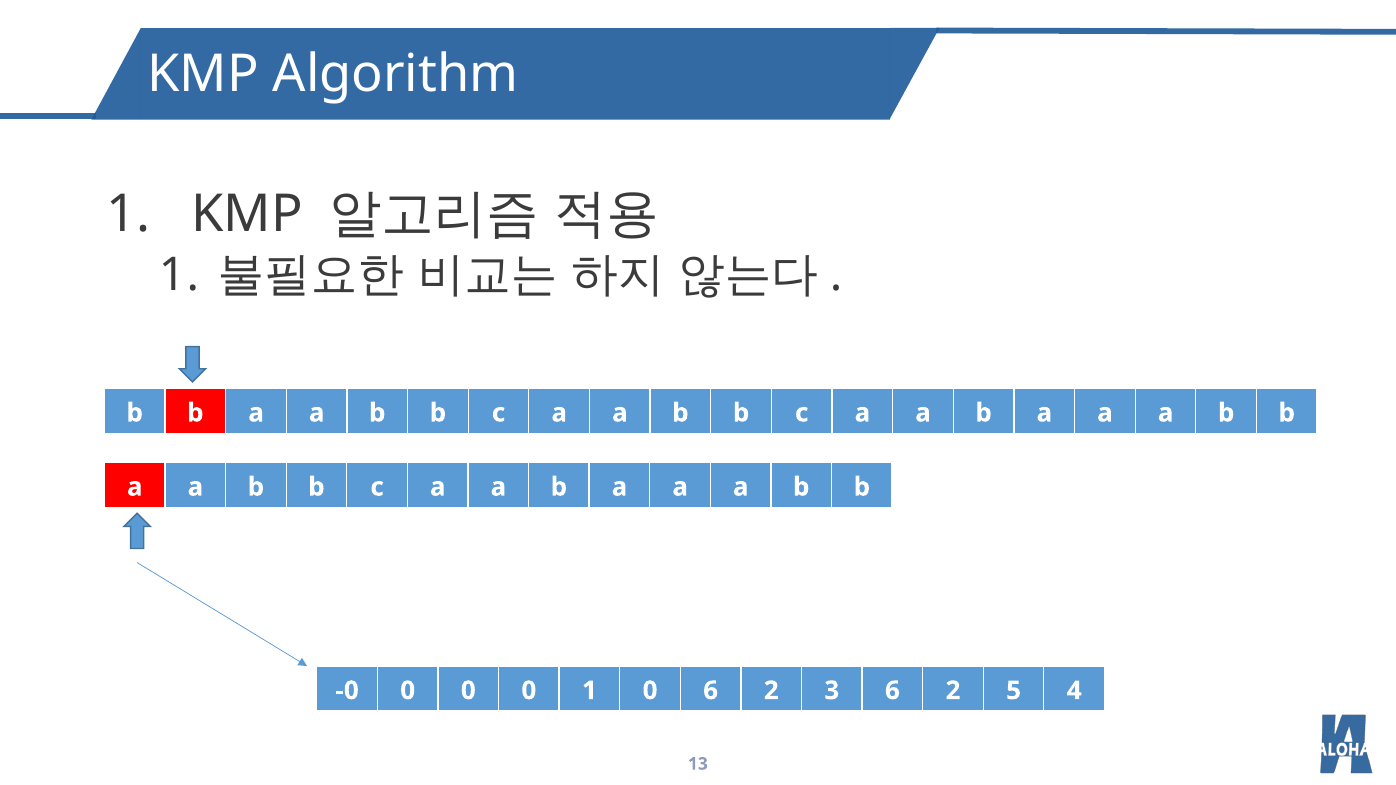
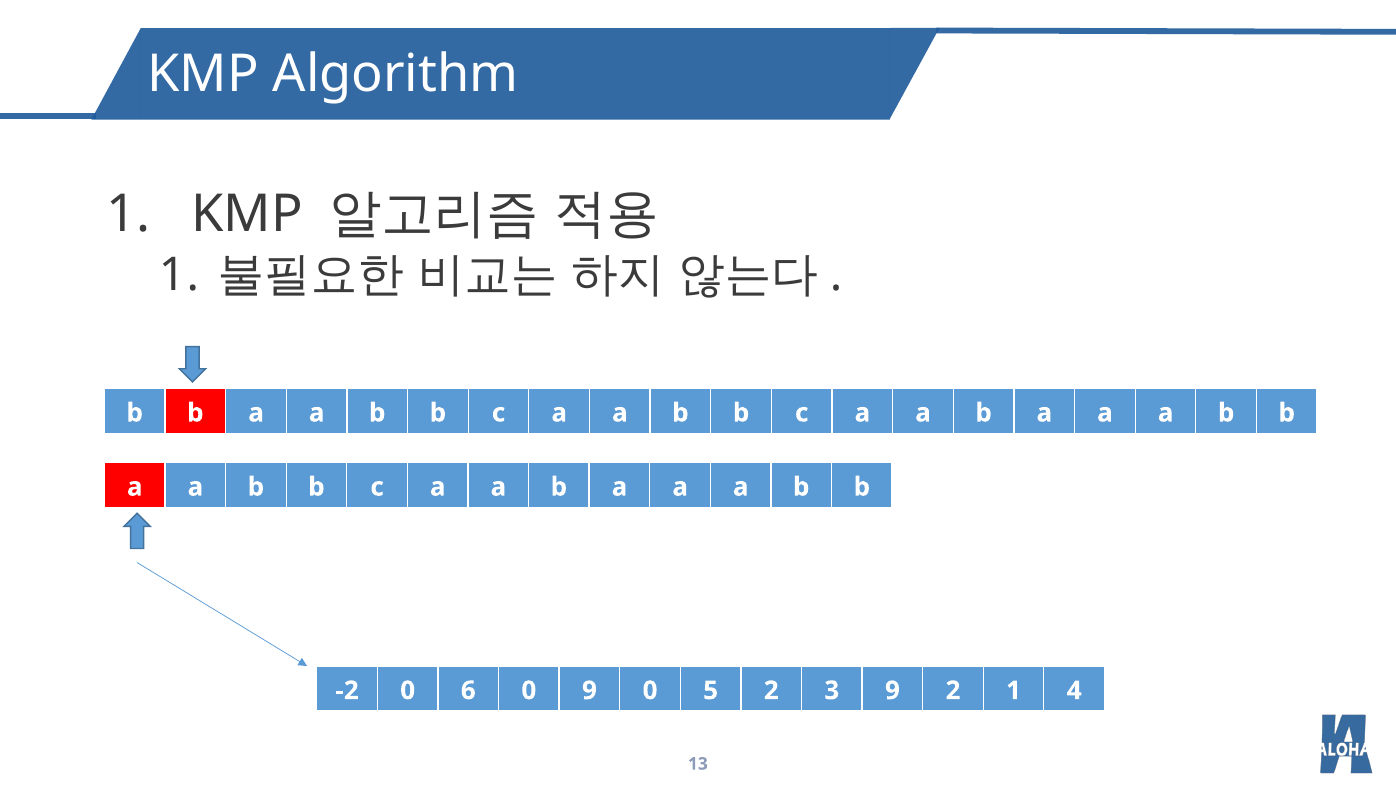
-0: -0 -> -2
0 at (468, 691): 0 -> 6
0 1: 1 -> 9
0 6: 6 -> 5
3 6: 6 -> 9
2 5: 5 -> 1
